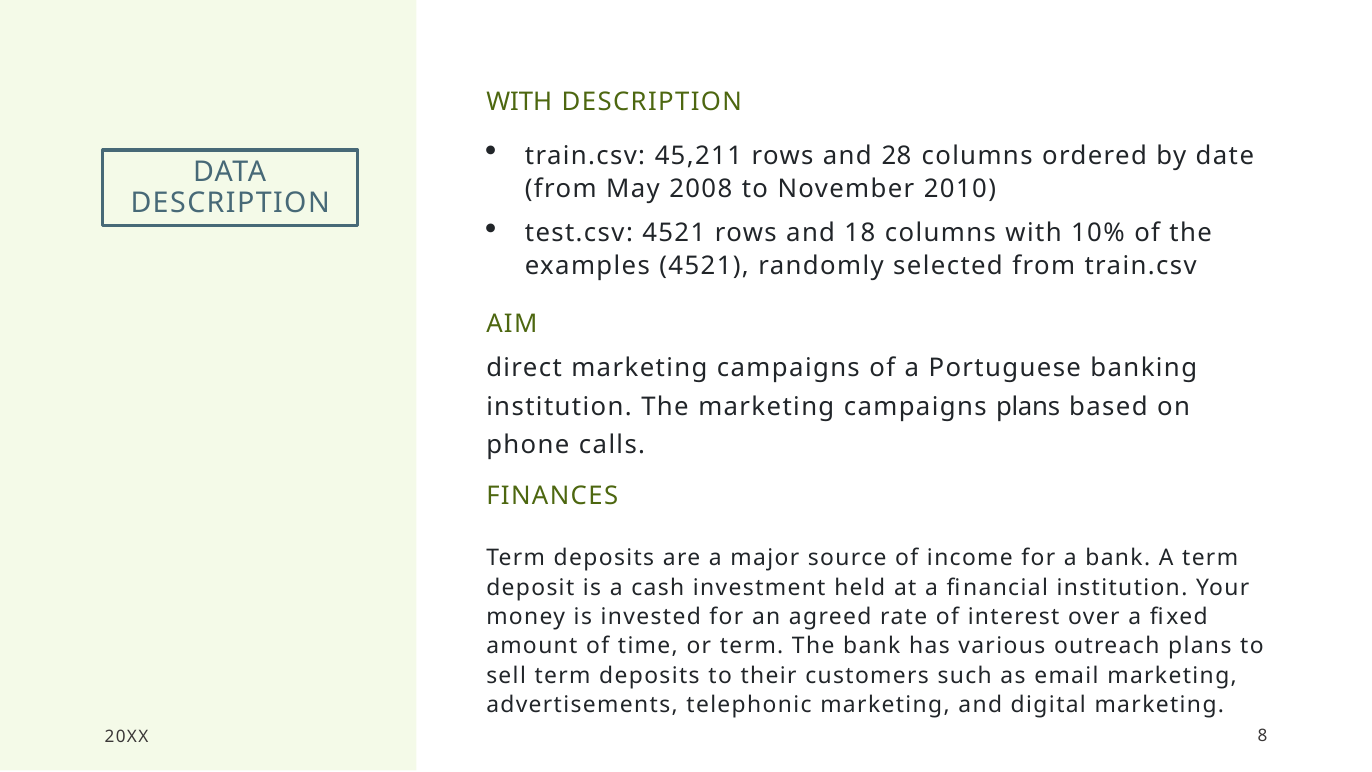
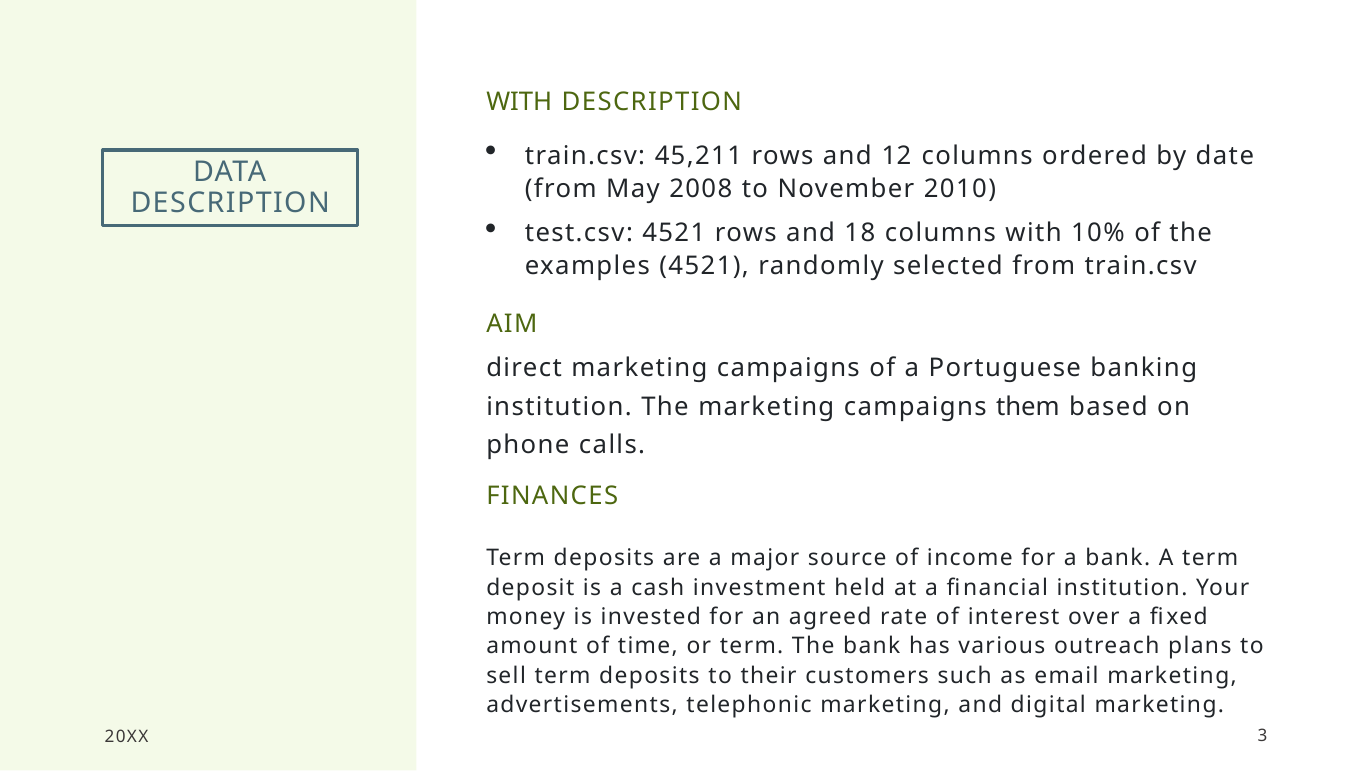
28: 28 -> 12
campaigns plans: plans -> them
8: 8 -> 3
